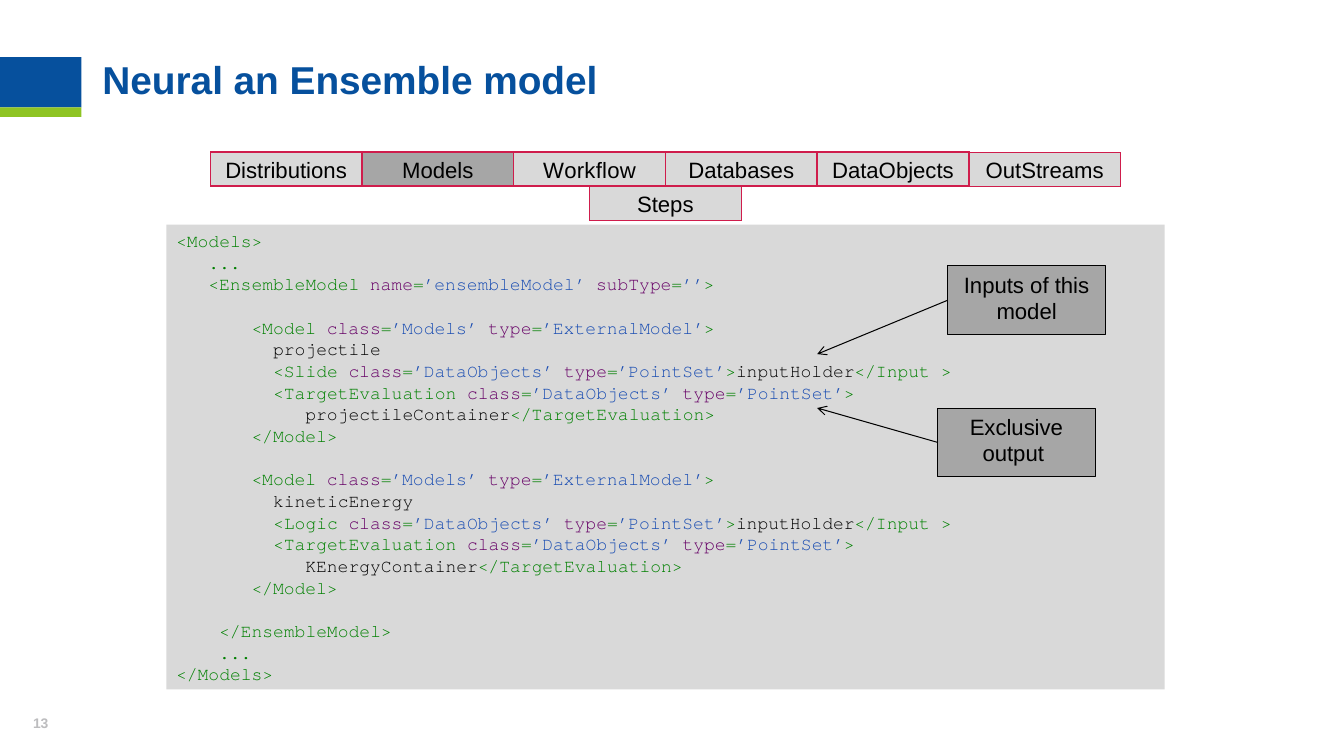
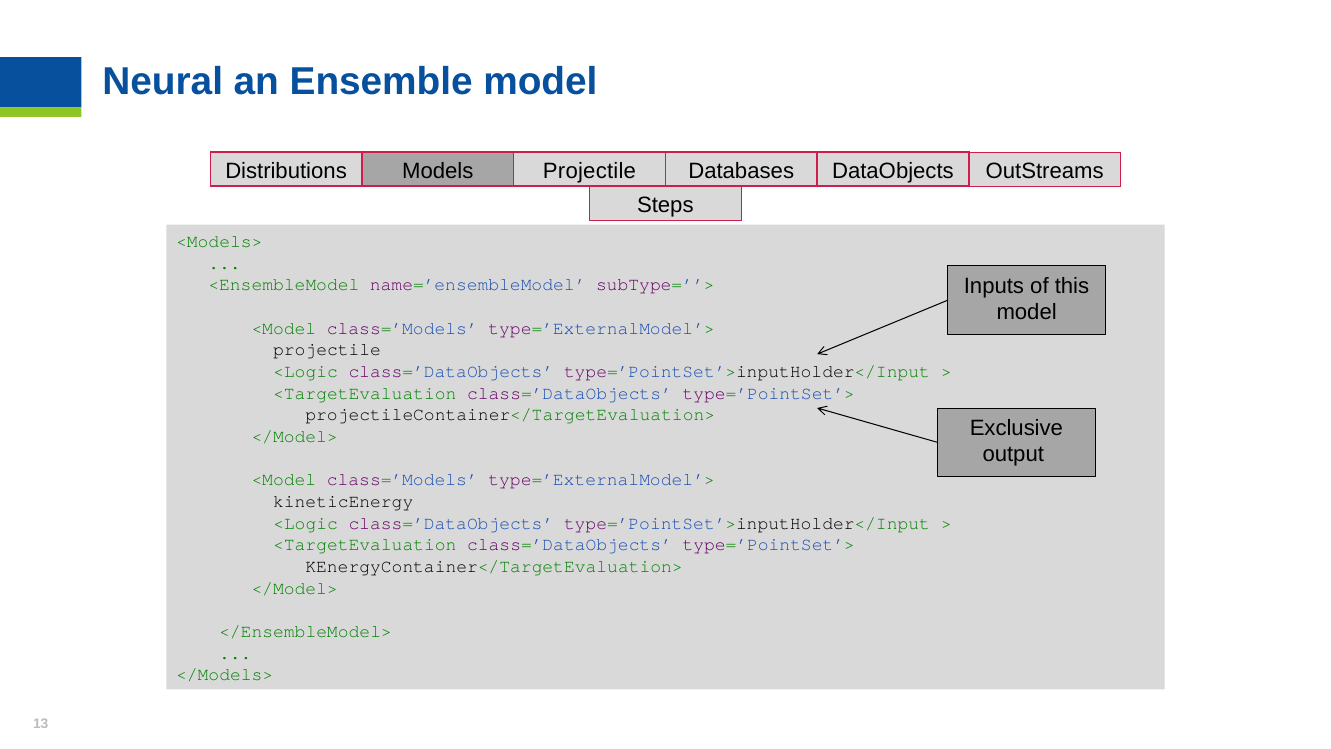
Workflow at (589, 171): Workflow -> Projectile
<Slide at (306, 371): <Slide -> <Logic
